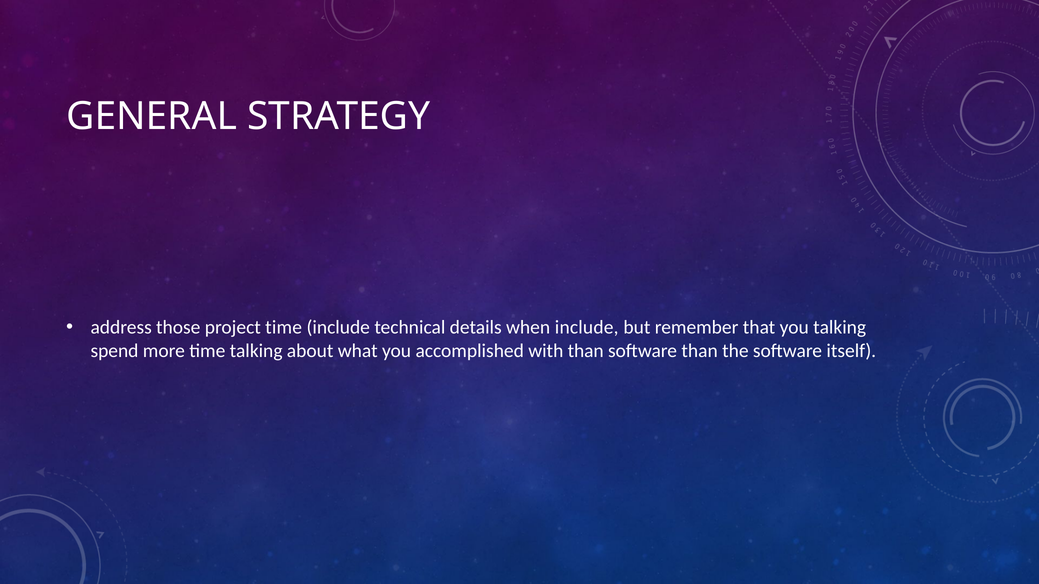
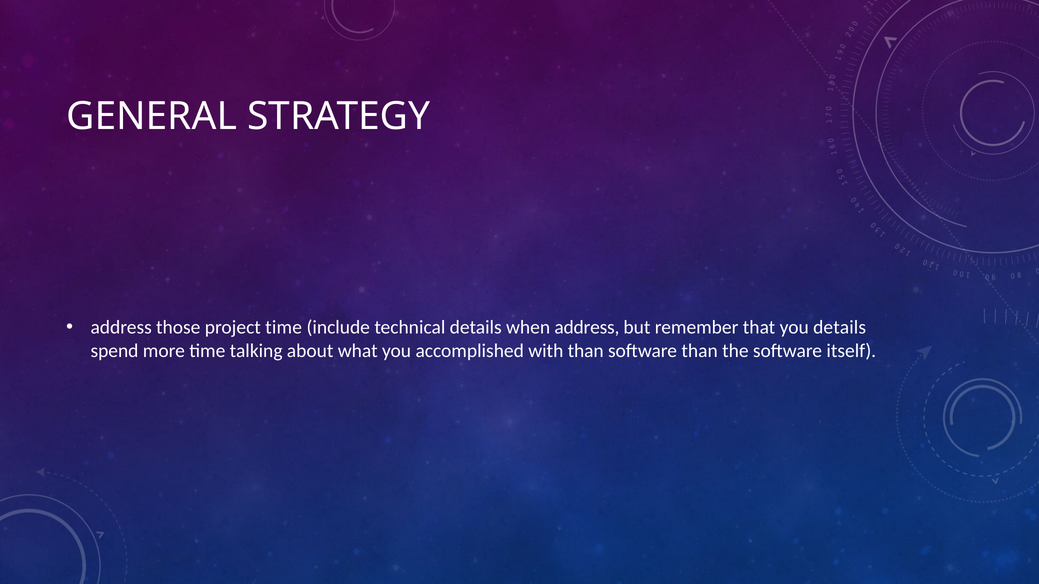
when include: include -> address
you talking: talking -> details
